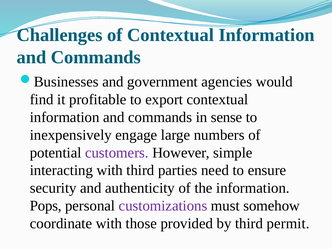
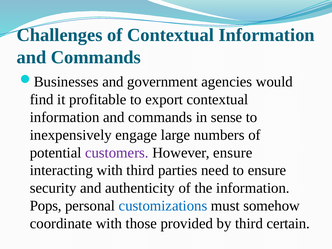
However simple: simple -> ensure
customizations colour: purple -> blue
permit: permit -> certain
